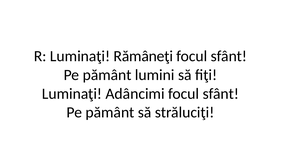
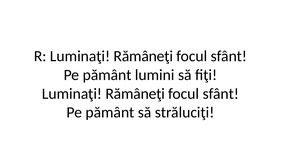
Adâncimi at (135, 94): Adâncimi -> Rămâneţi
